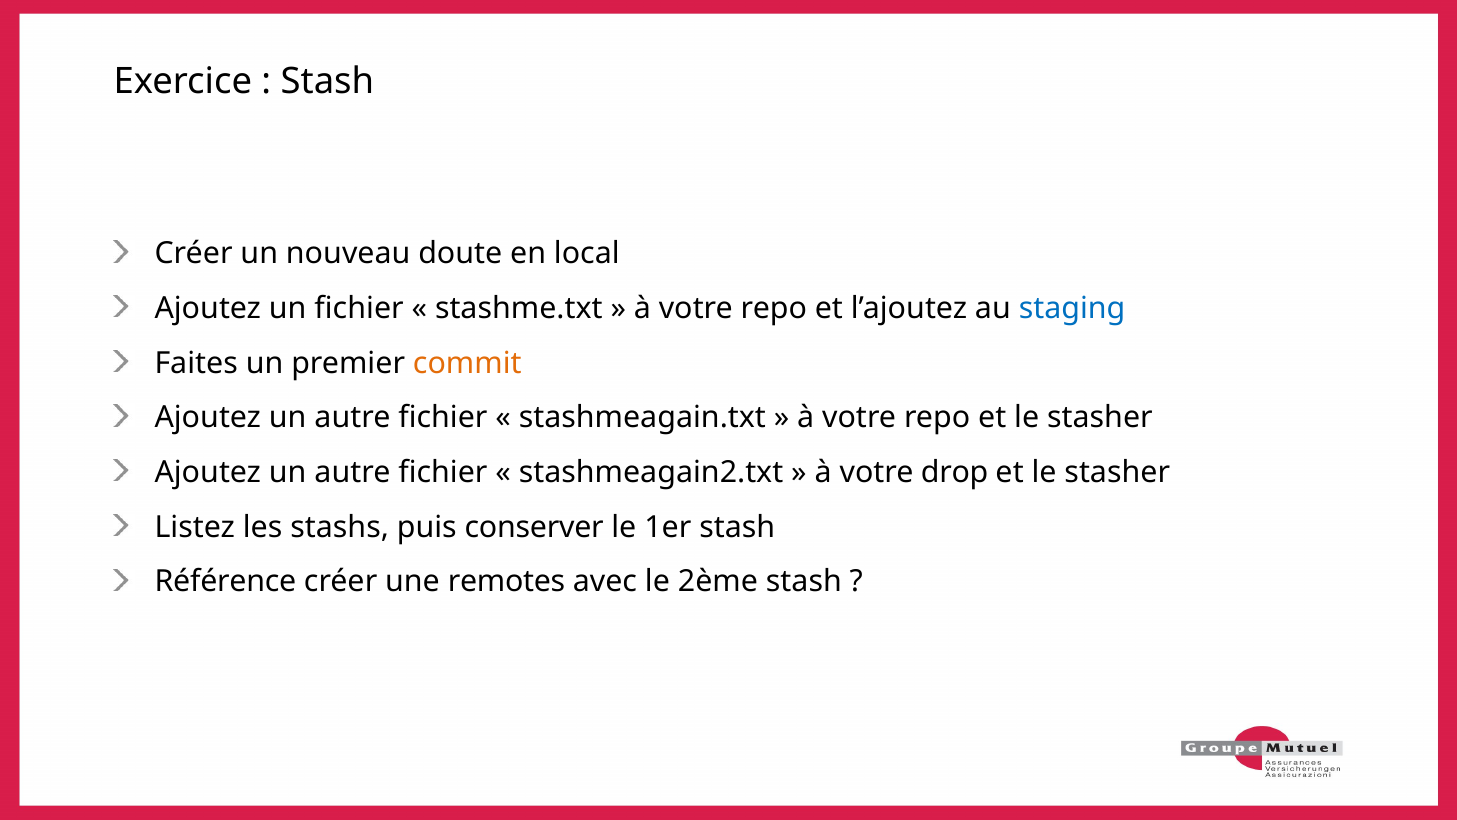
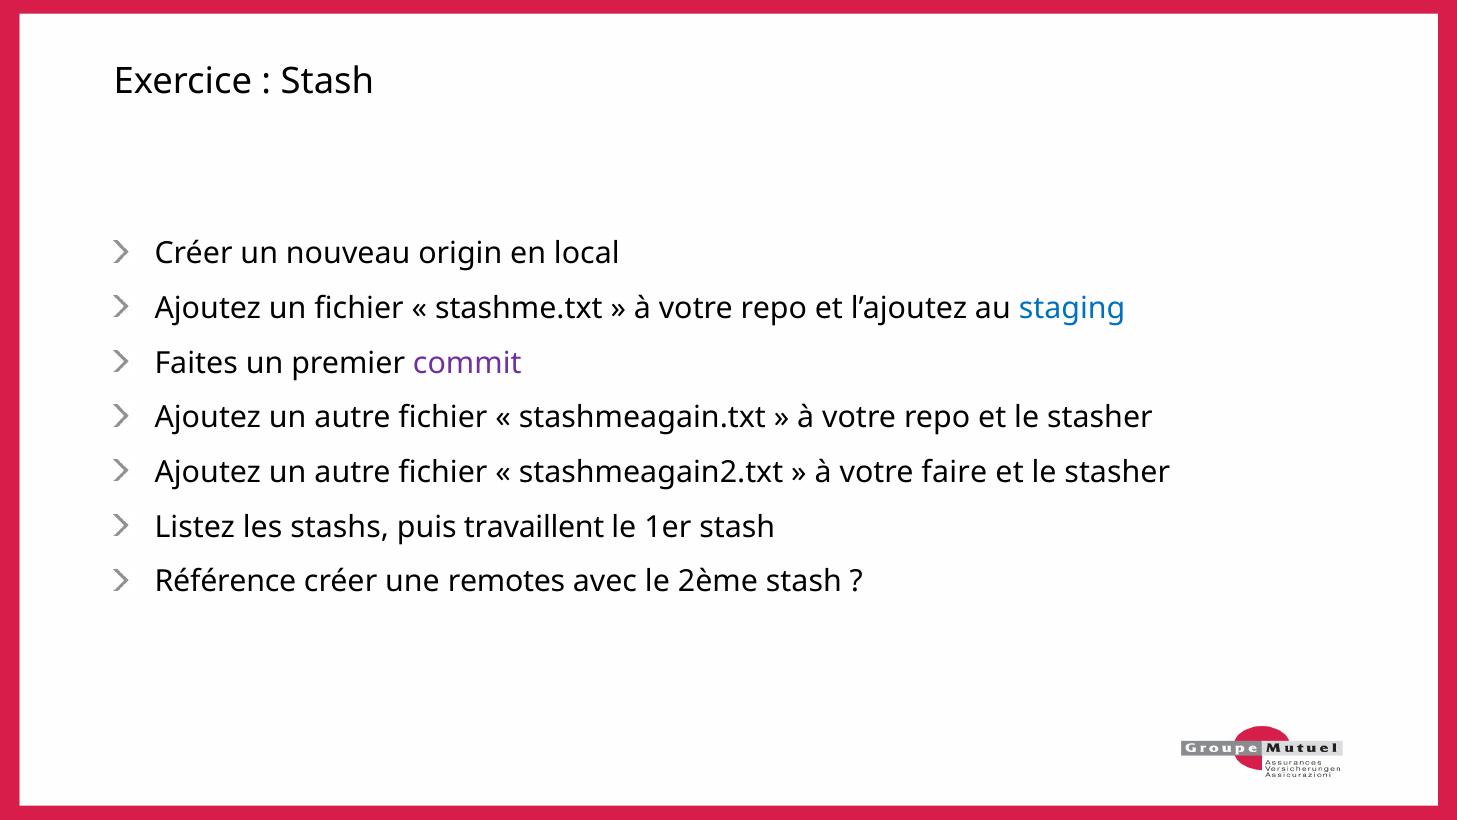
doute: doute -> origin
commit colour: orange -> purple
drop: drop -> faire
conserver: conserver -> travaillent
